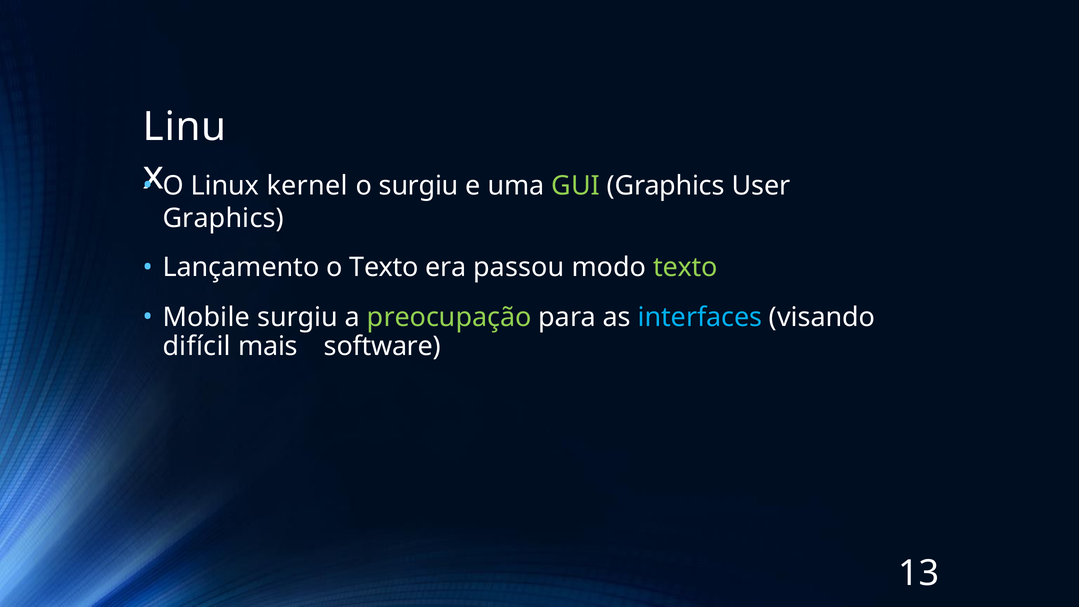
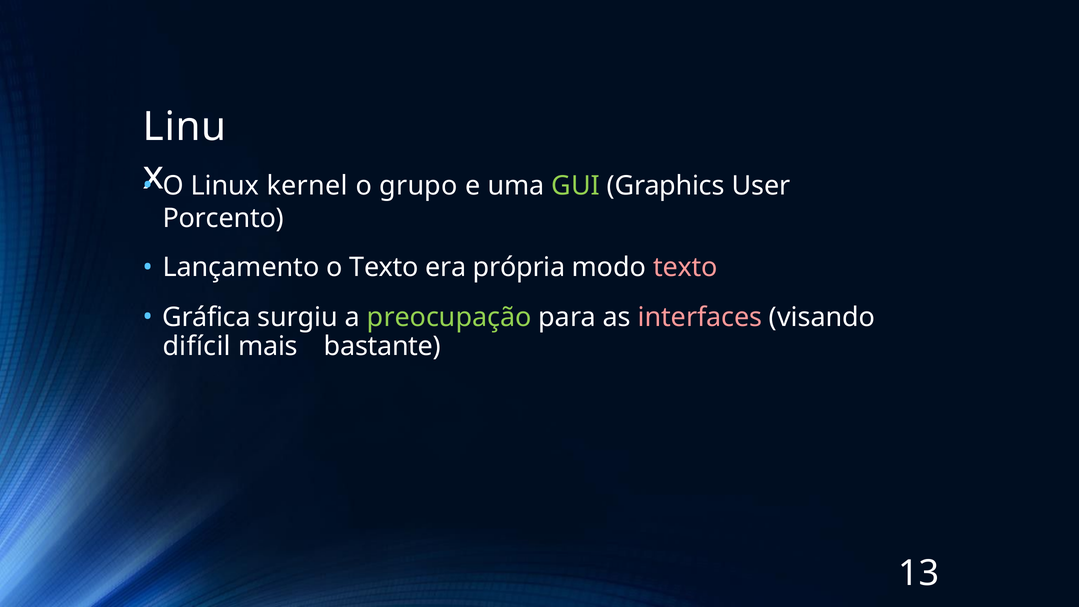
o surgiu: surgiu -> grupo
Graphics at (223, 218): Graphics -> Porcento
passou: passou -> própria
texto at (685, 268) colour: light green -> pink
Mobile: Mobile -> Gráfica
interfaces colour: light blue -> pink
software: software -> bastante
